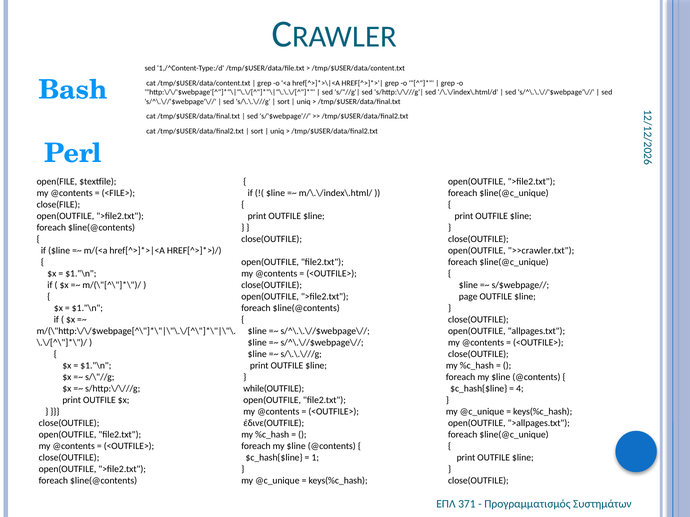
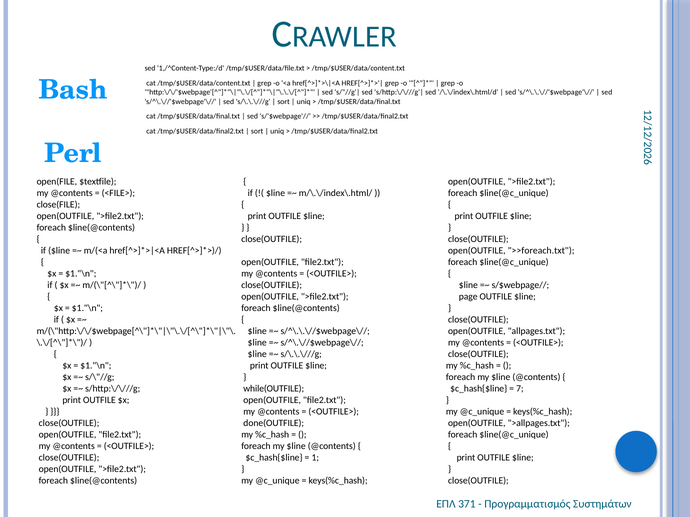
>>crawler.txt: >>crawler.txt -> >>foreach.txt
4: 4 -> 7
έδινε(OUTFILE: έδινε(OUTFILE -> done(OUTFILE
